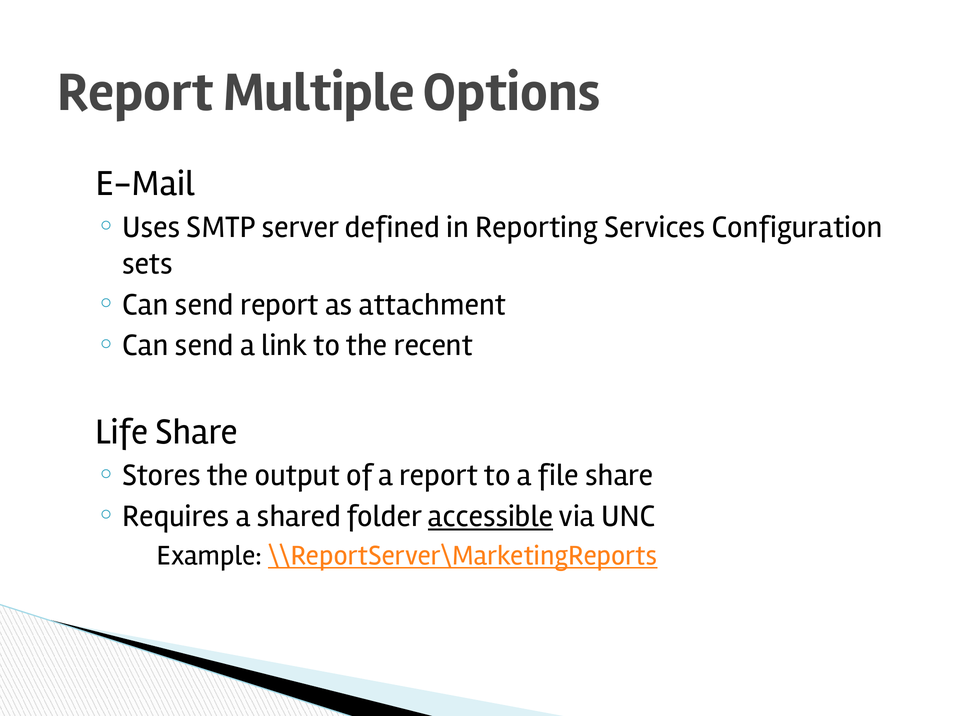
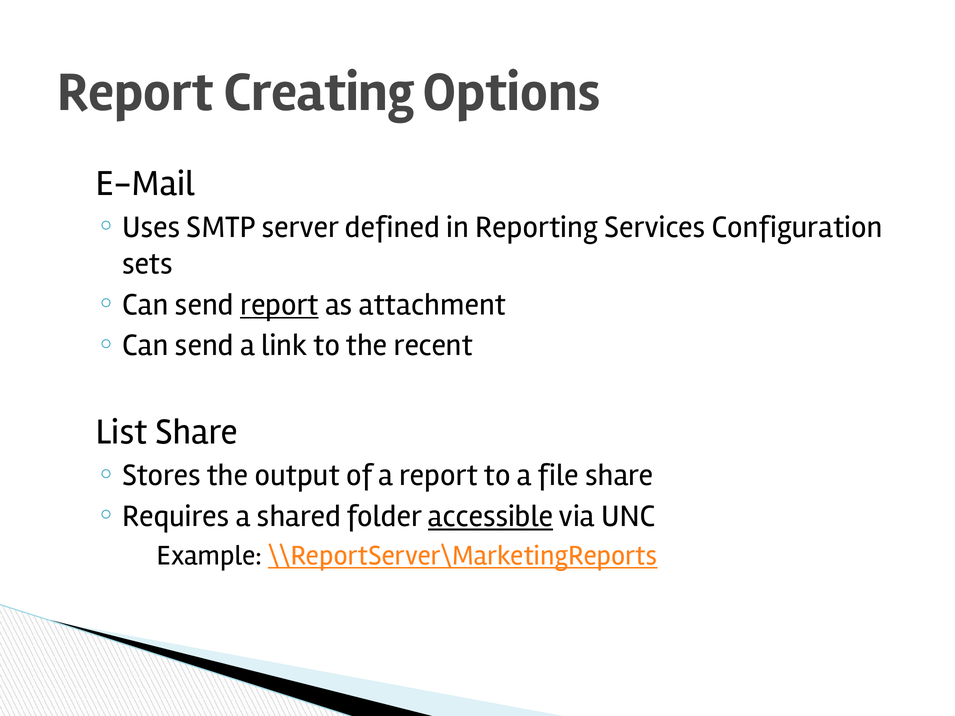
Multiple: Multiple -> Creating
report at (279, 305) underline: none -> present
Life: Life -> List
